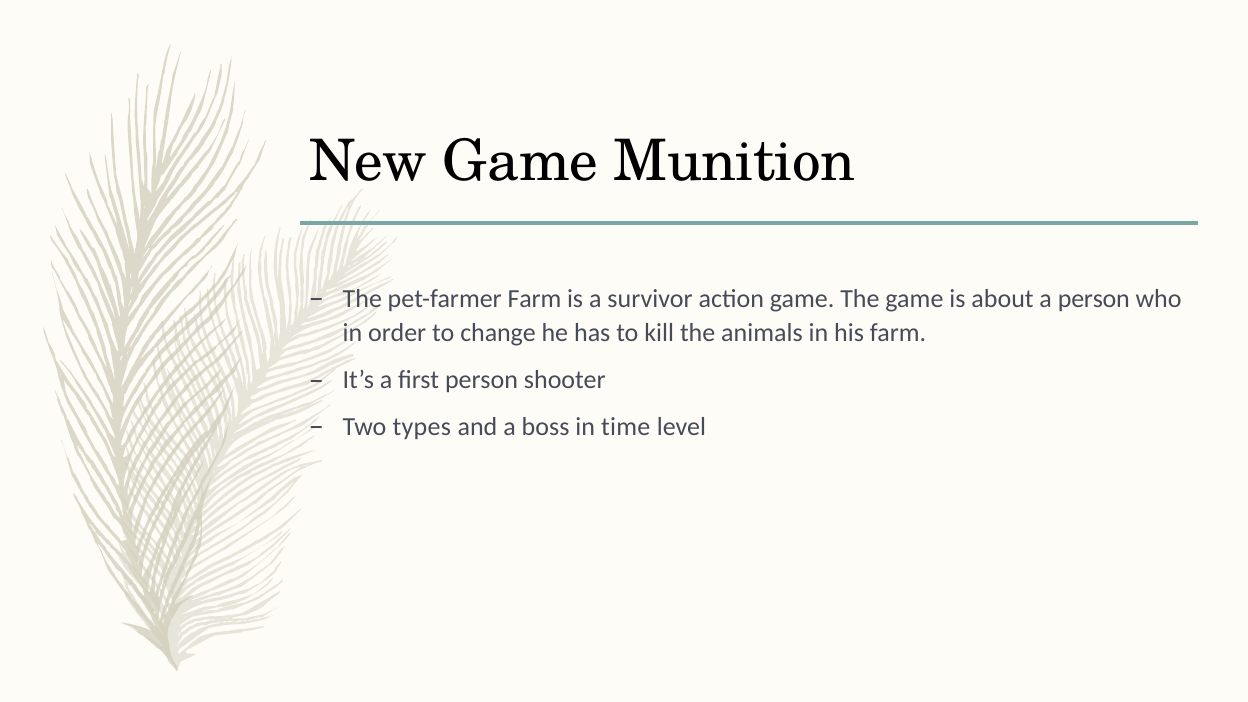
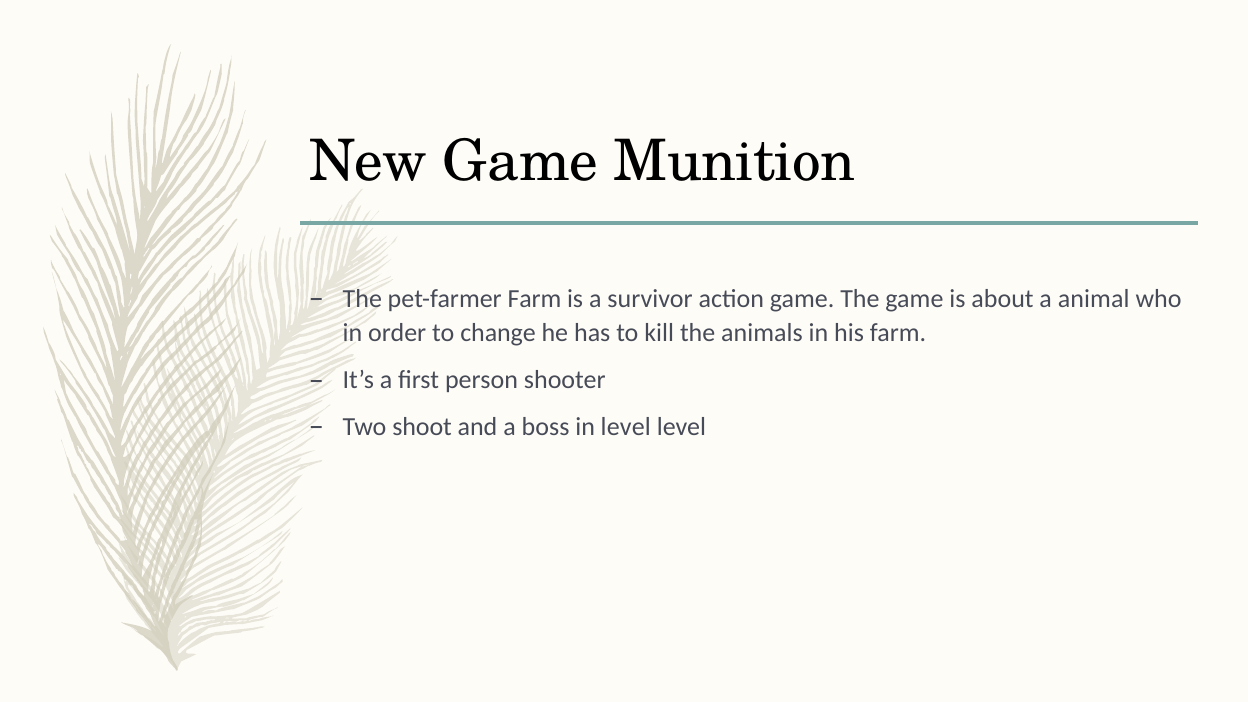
a person: person -> animal
types: types -> shoot
in time: time -> level
